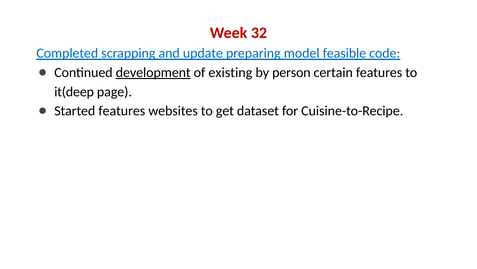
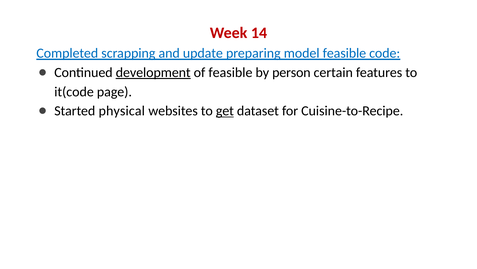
32: 32 -> 14
of existing: existing -> feasible
it(deep: it(deep -> it(code
Started features: features -> physical
get underline: none -> present
